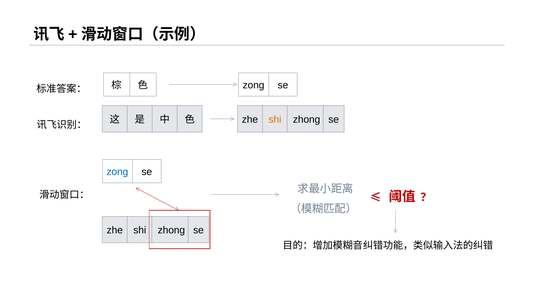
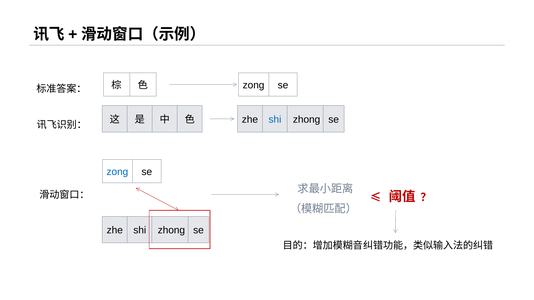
shi at (275, 120) colour: orange -> blue
